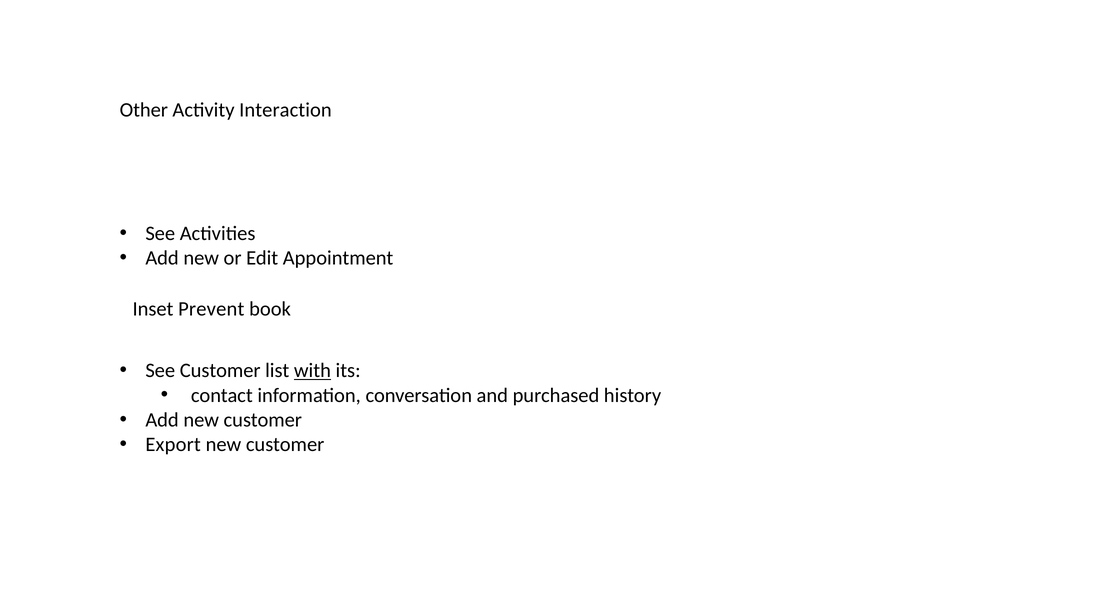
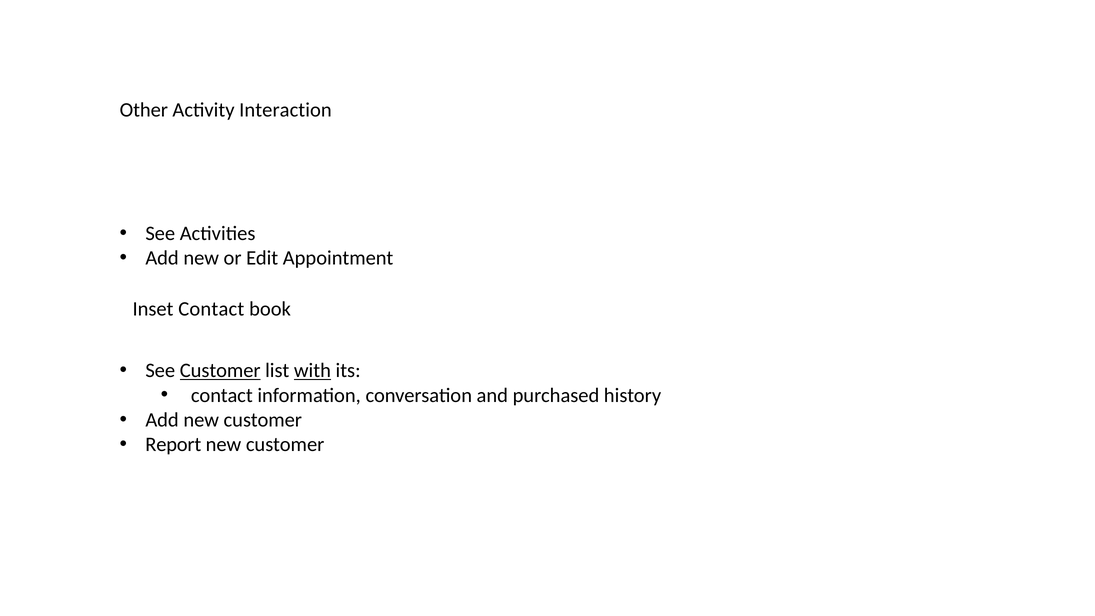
Inset Prevent: Prevent -> Contact
Customer at (220, 371) underline: none -> present
Export: Export -> Report
